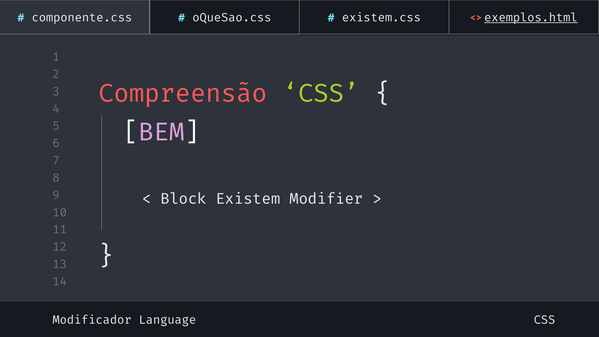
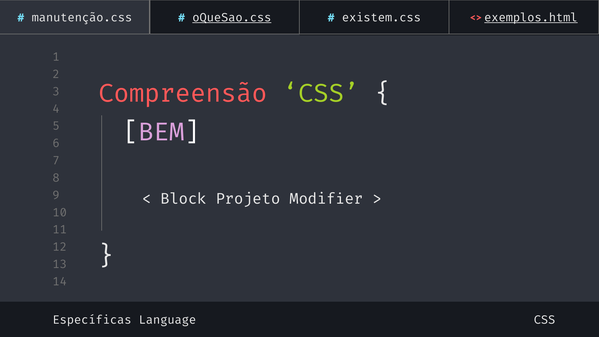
componente.css: componente.css -> manutenção.css
oQueSao.css underline: none -> present
Existem: Existem -> Projeto
Modificador: Modificador -> Específicas
